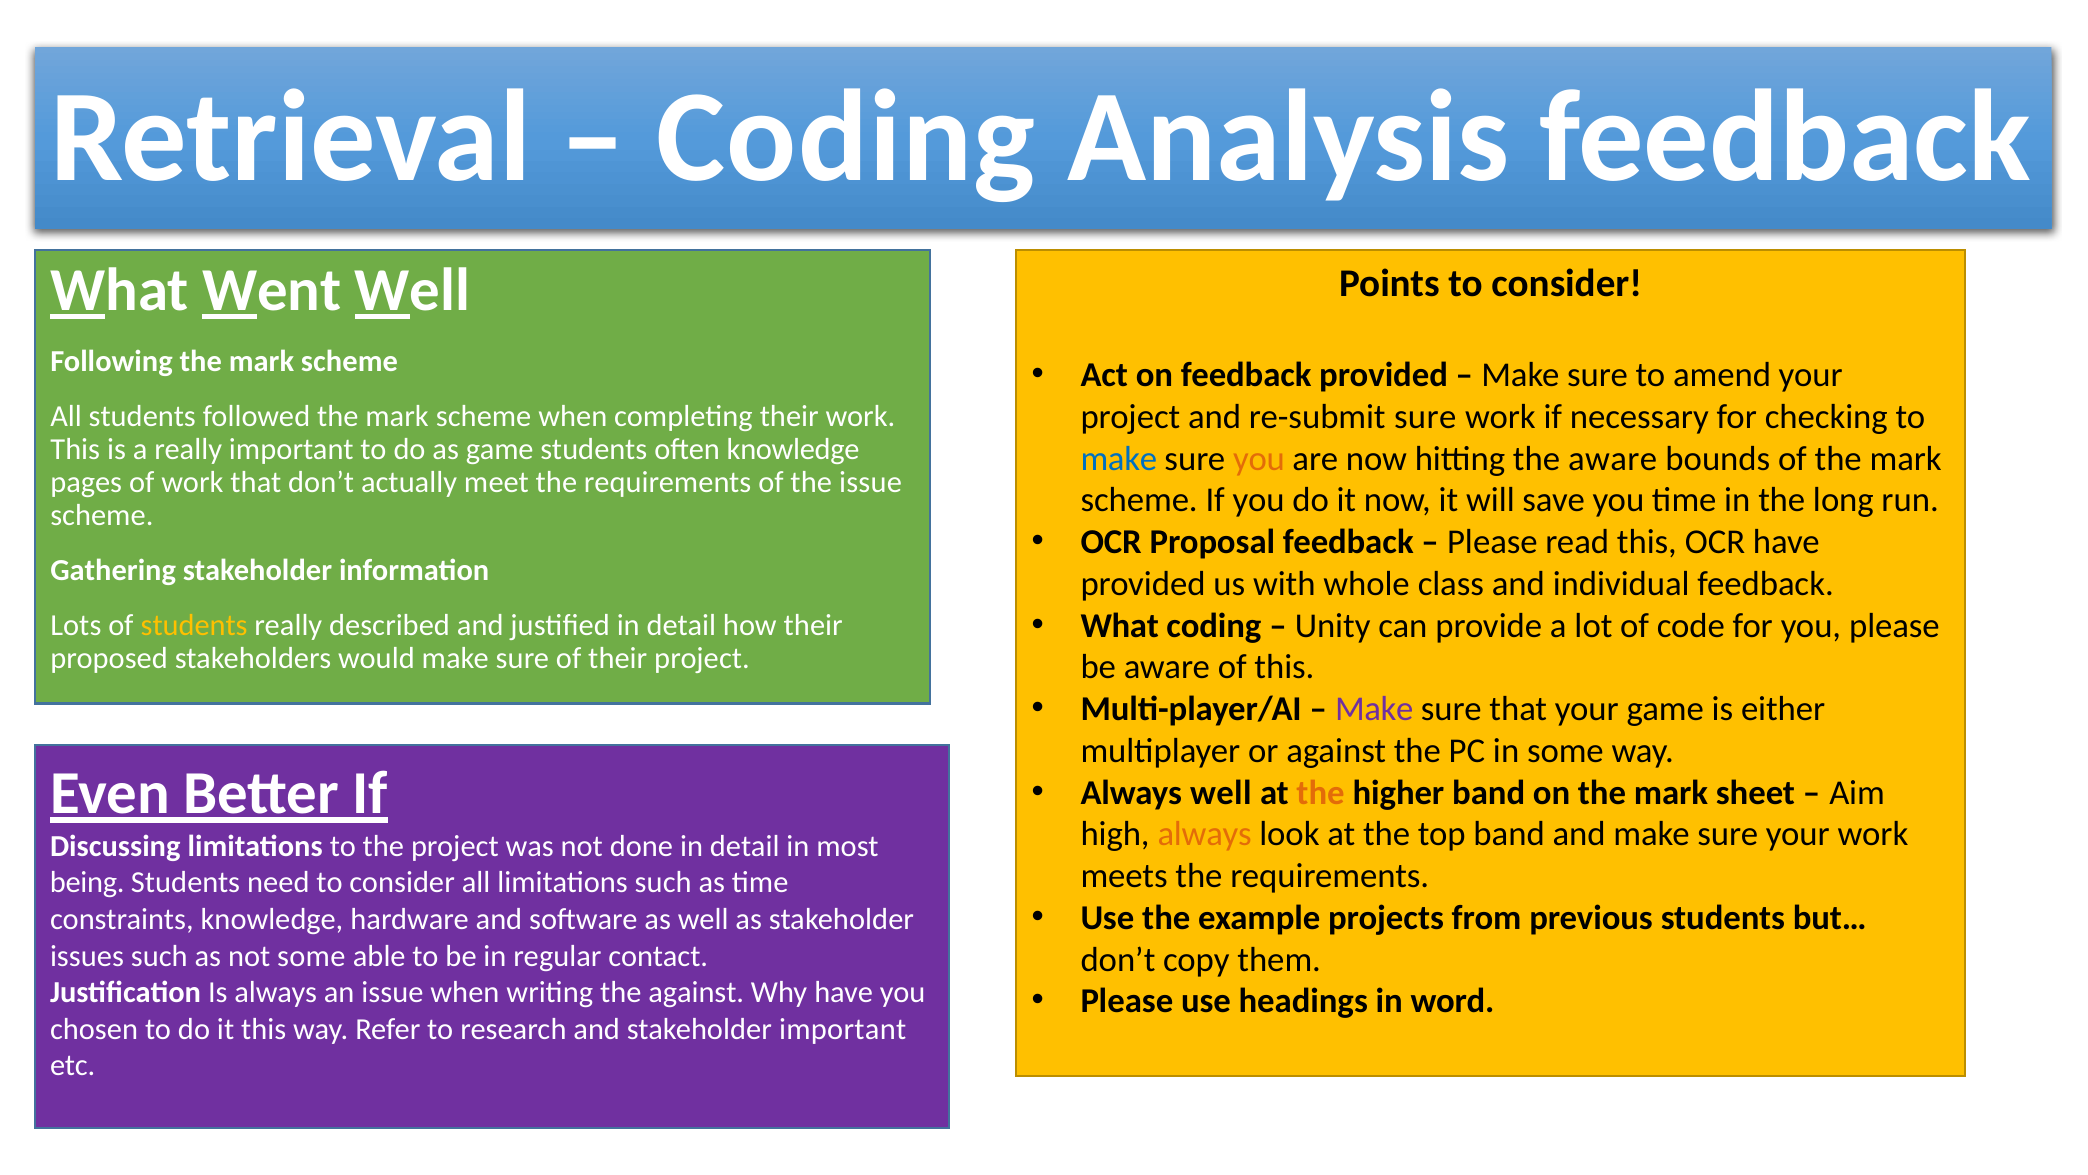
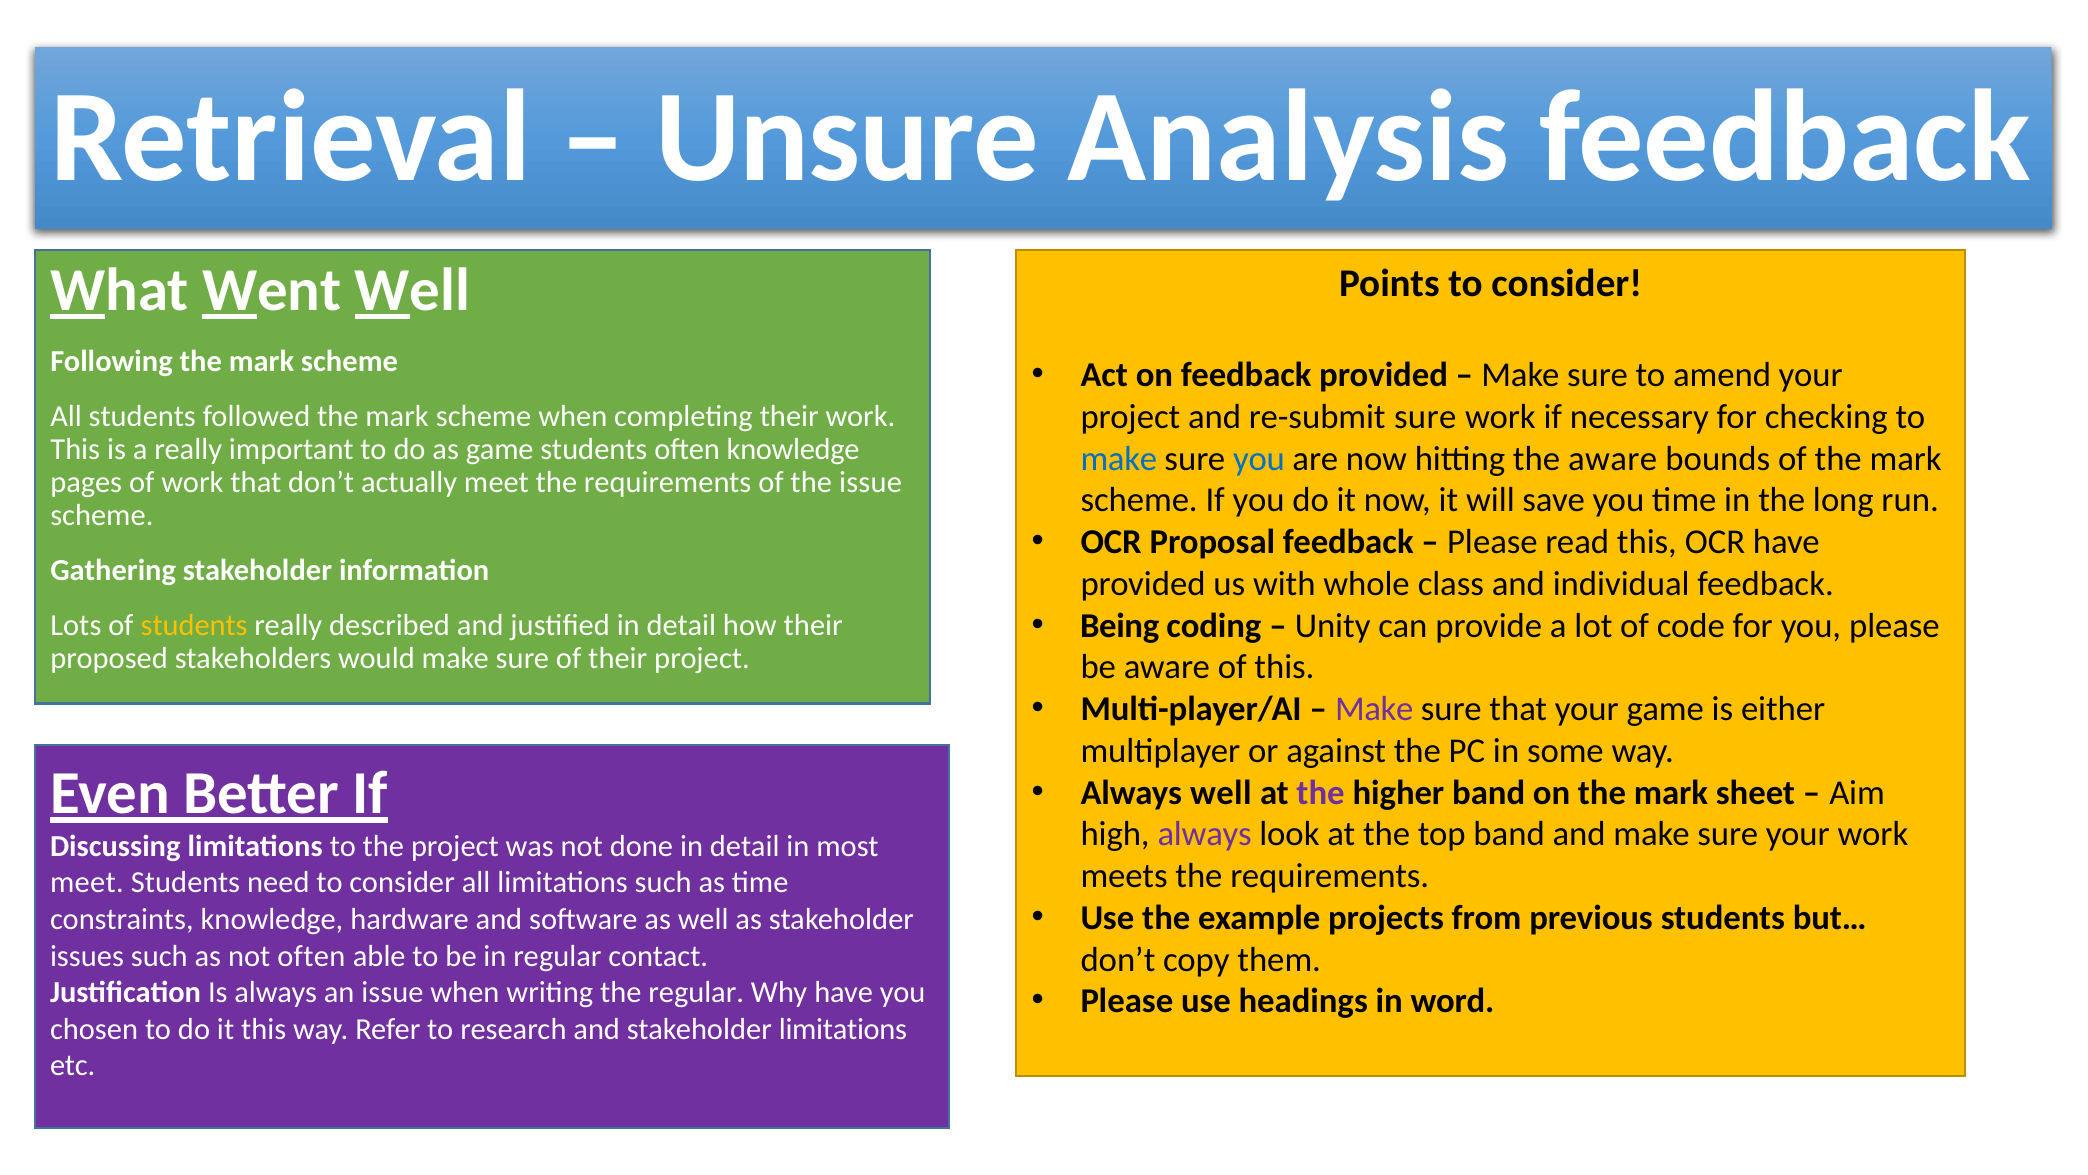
Coding at (846, 137): Coding -> Unsure
you at (1259, 458) colour: orange -> blue
What at (1120, 625): What -> Being
the at (1321, 792) colour: orange -> purple
always at (1205, 834) colour: orange -> purple
being at (87, 882): being -> meet
not some: some -> often
the against: against -> regular
stakeholder important: important -> limitations
